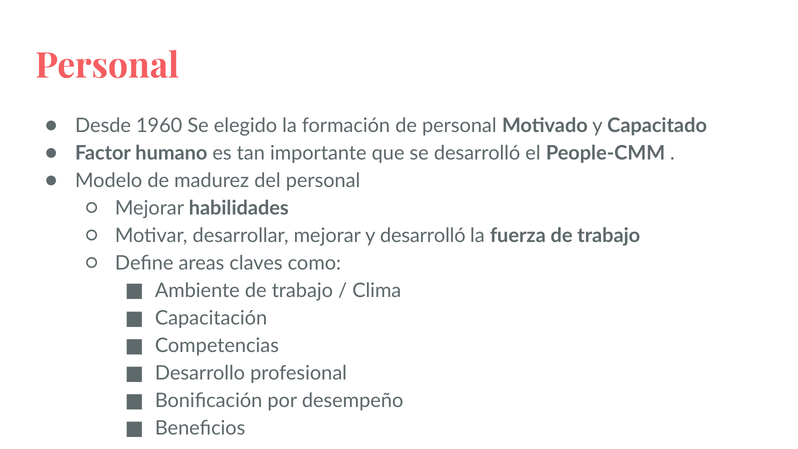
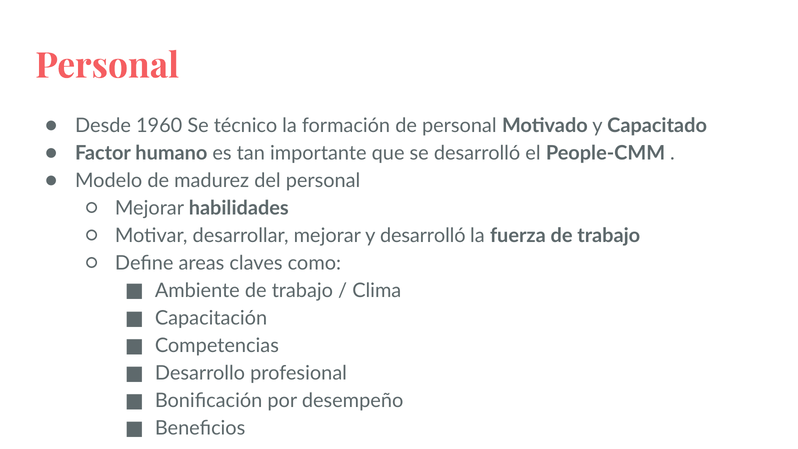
elegido: elegido -> técnico
